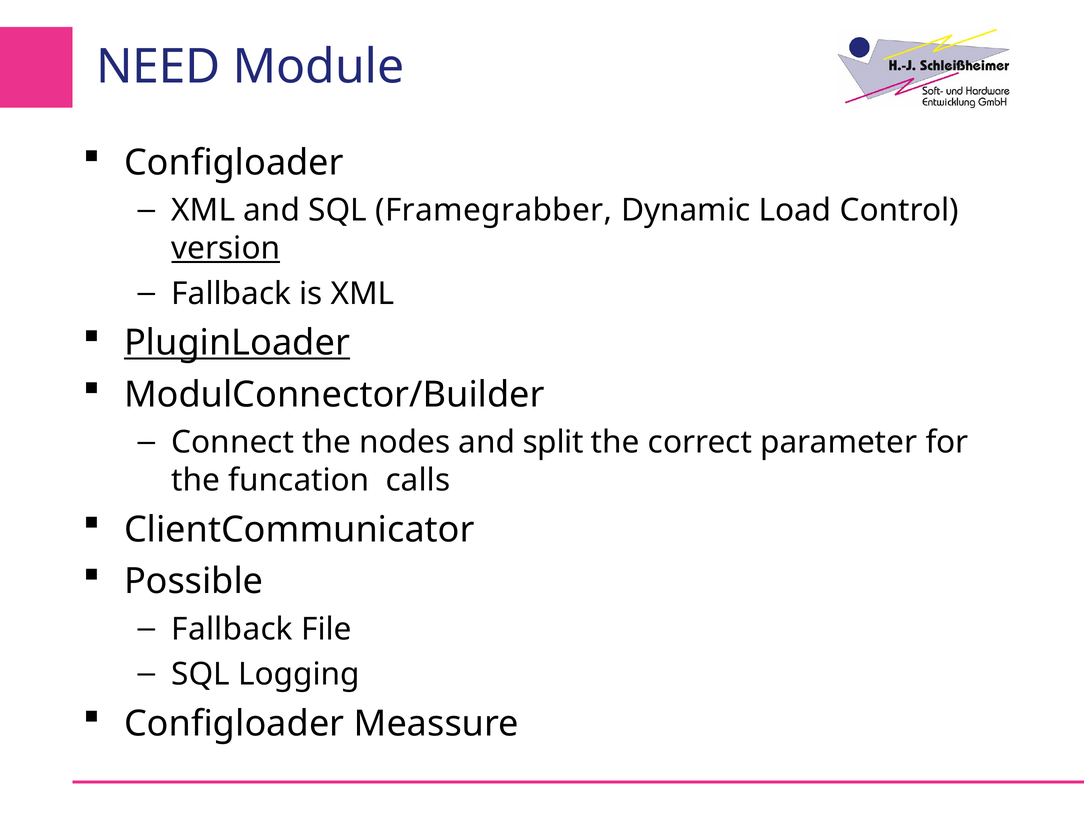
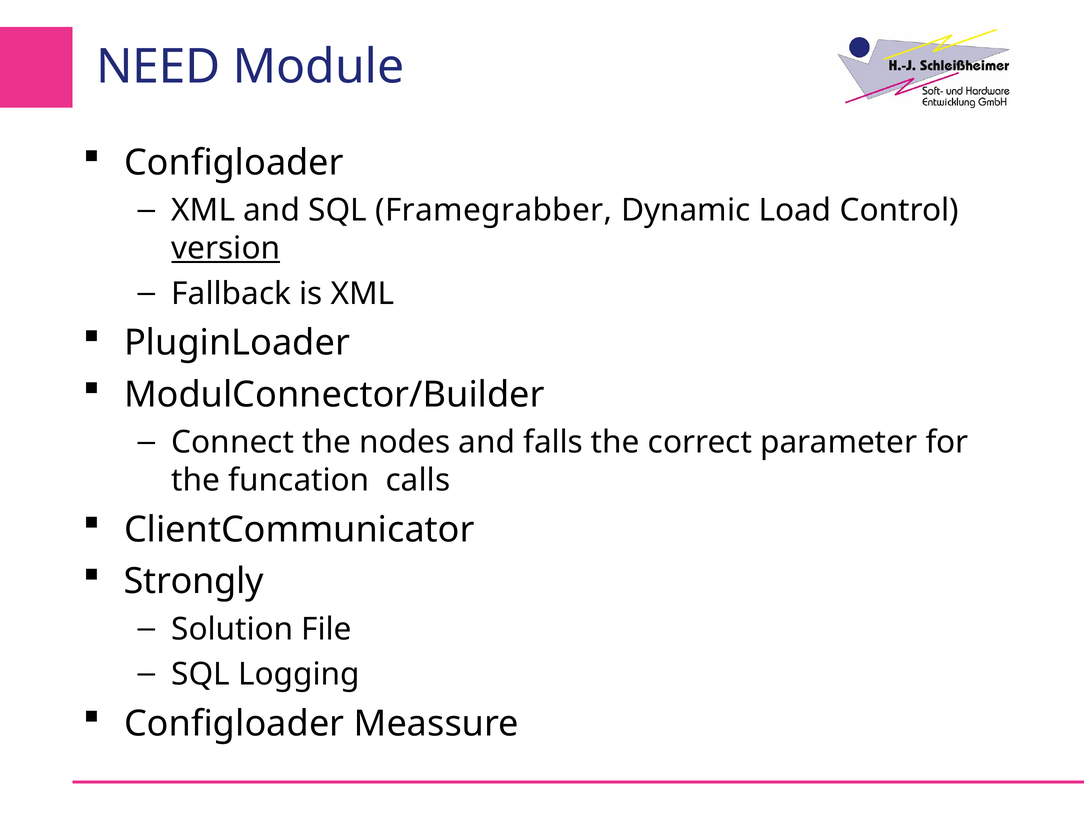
PluginLoader underline: present -> none
split: split -> falls
Possible: Possible -> Strongly
Fallback at (232, 629): Fallback -> Solution
